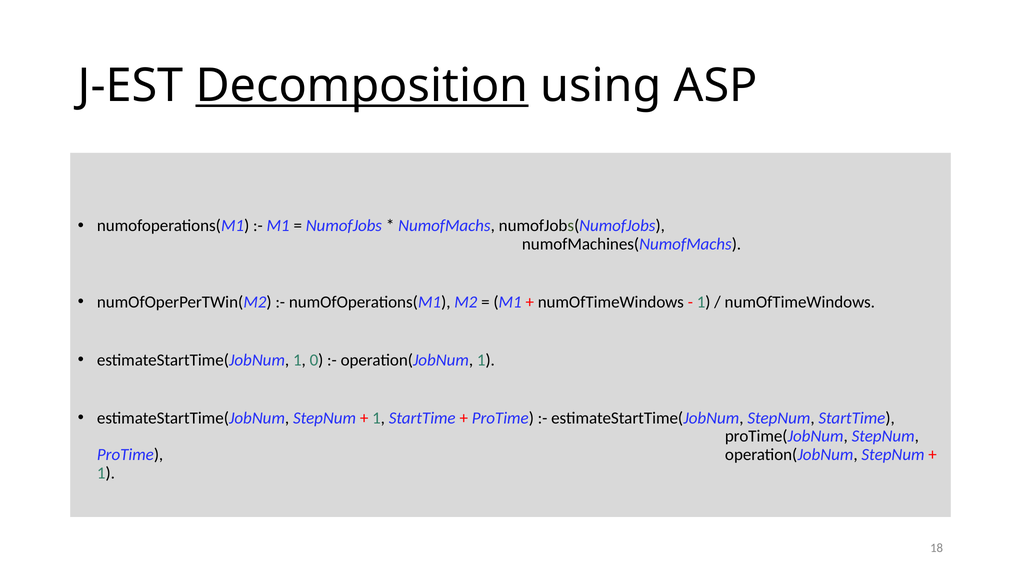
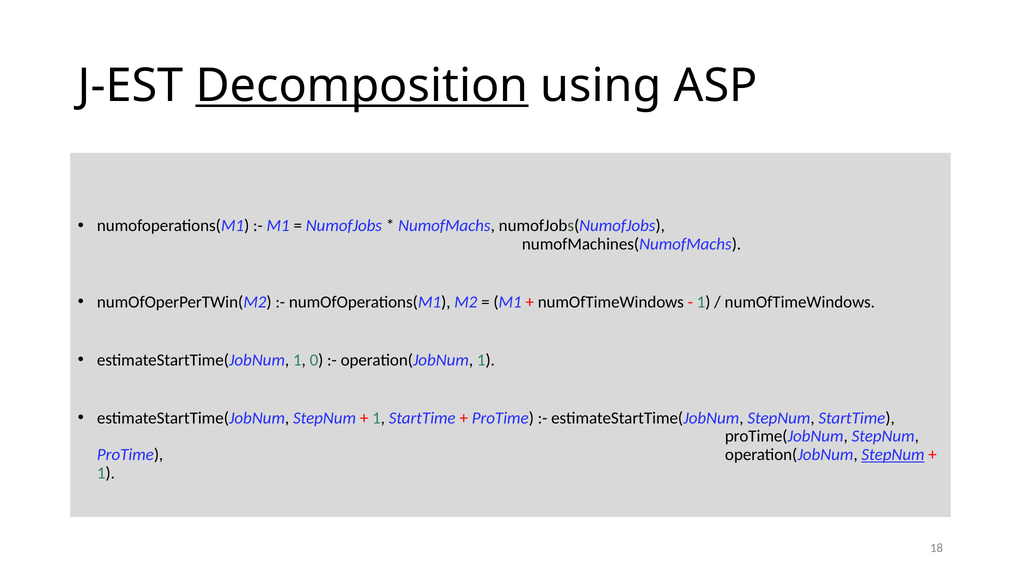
StepNum at (893, 455) underline: none -> present
